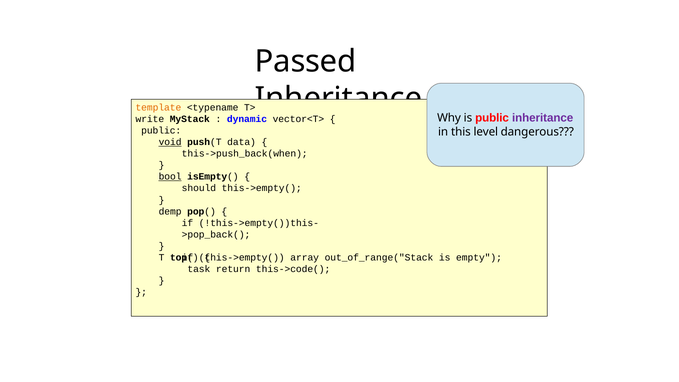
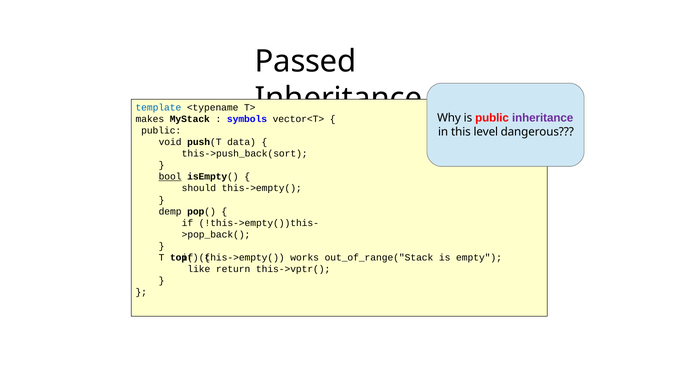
template colour: orange -> blue
write: write -> makes
dynamic: dynamic -> symbols
void underline: present -> none
this->push_back(when: this->push_back(when -> this->push_back(sort
array: array -> works
task: task -> like
this->code(: this->code( -> this->vptr(
